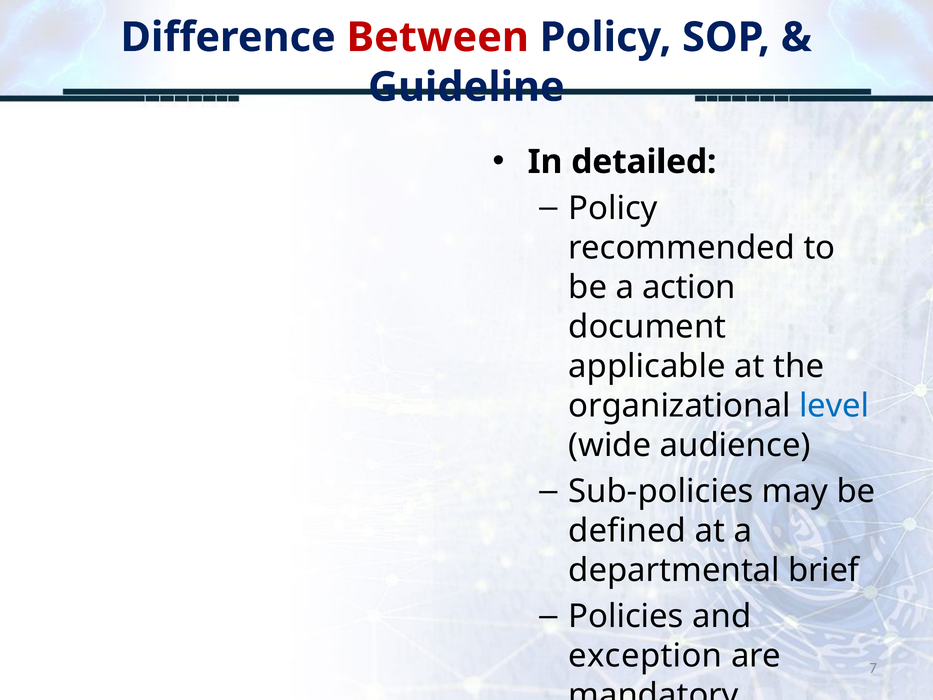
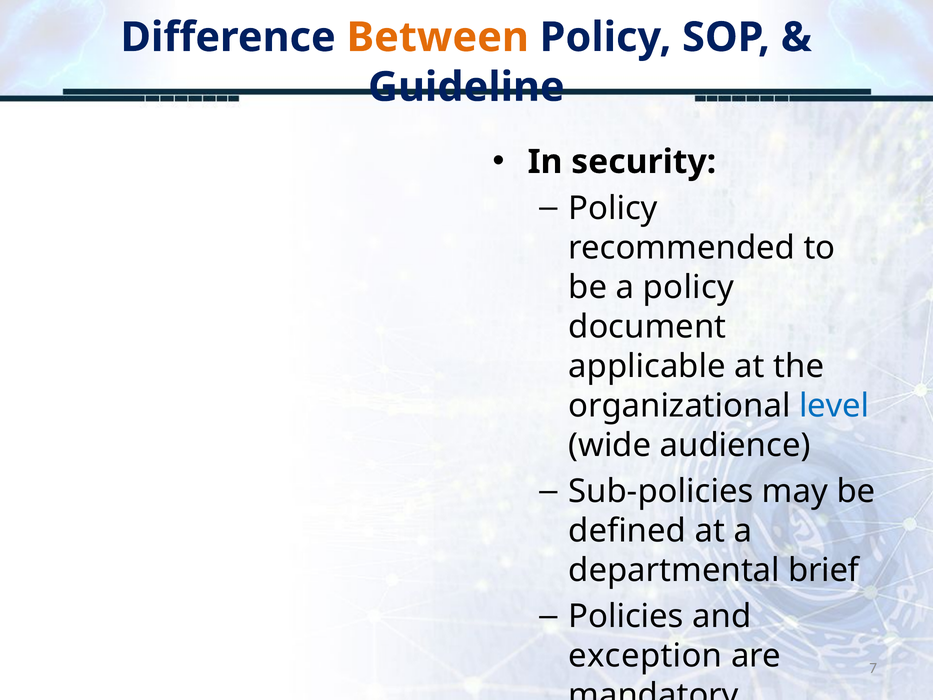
Between colour: red -> orange
detailed: detailed -> security
a action: action -> policy
